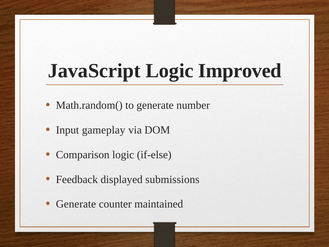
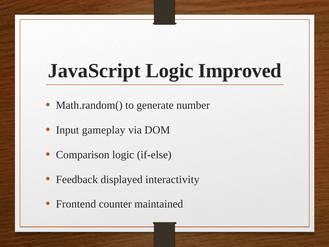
submissions: submissions -> interactivity
Generate at (76, 204): Generate -> Frontend
